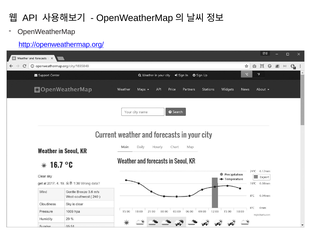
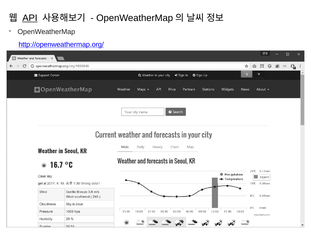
API underline: none -> present
